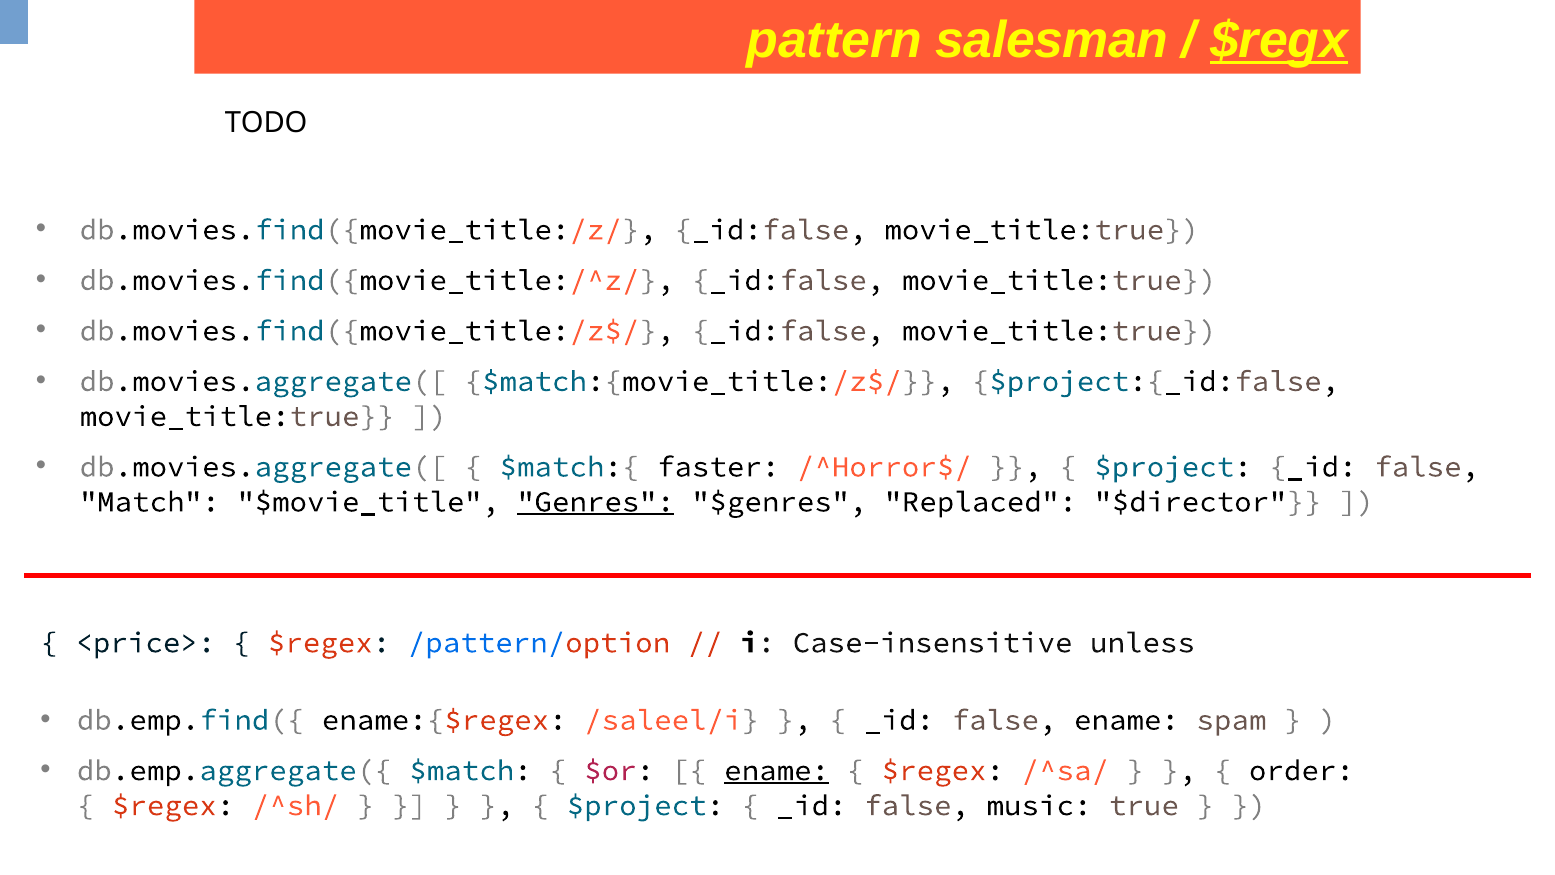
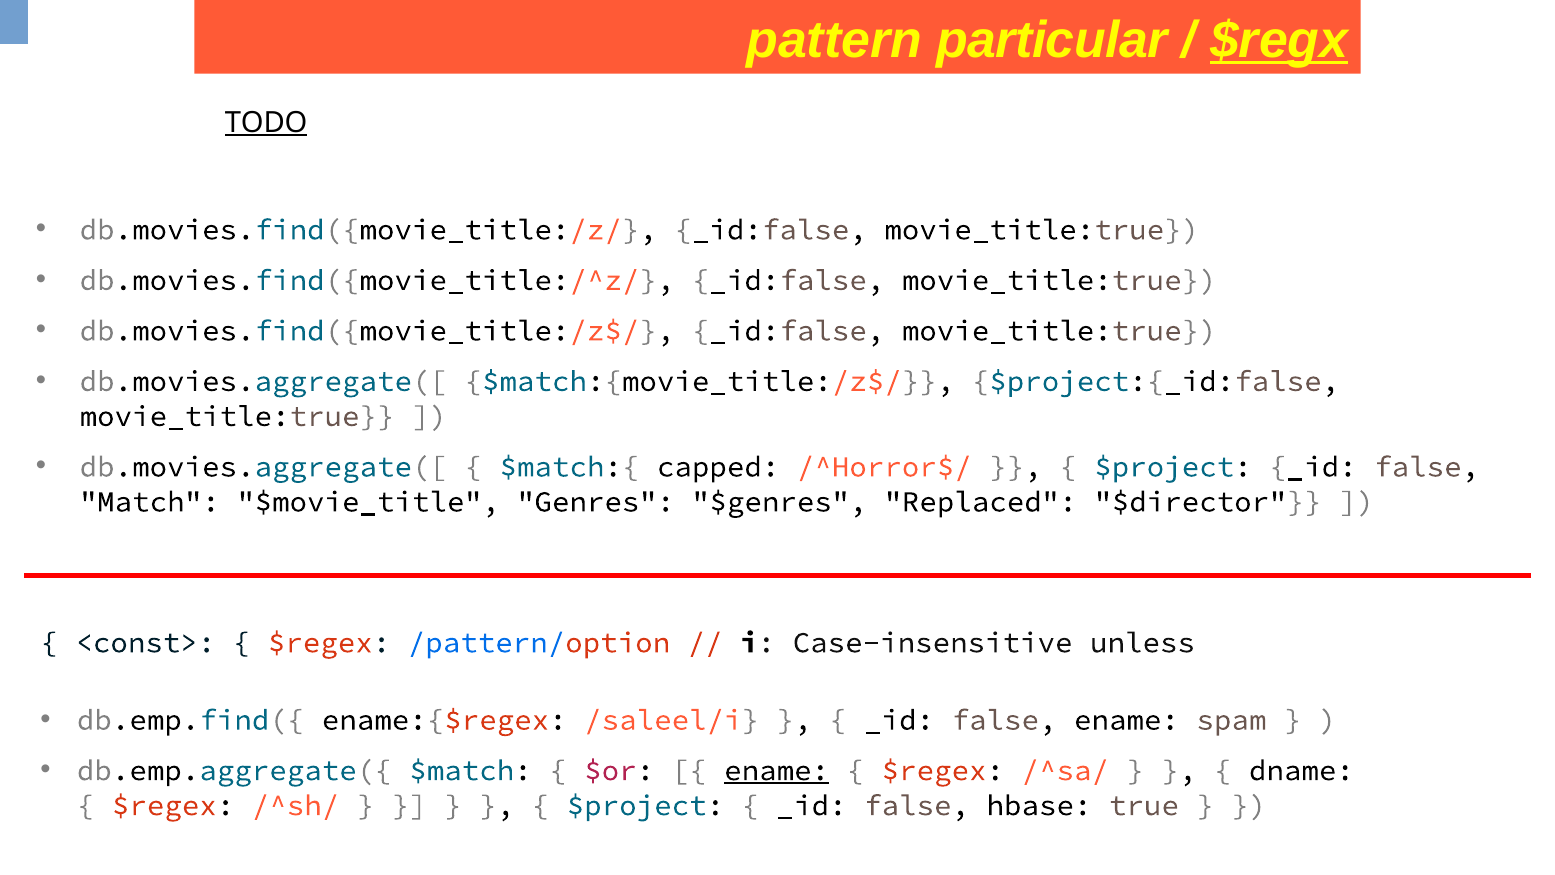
salesman: salesman -> particular
TODO underline: none -> present
faster: faster -> capped
Genres underline: present -> none
<price>: <price> -> <const>
order: order -> dname
music: music -> hbase
